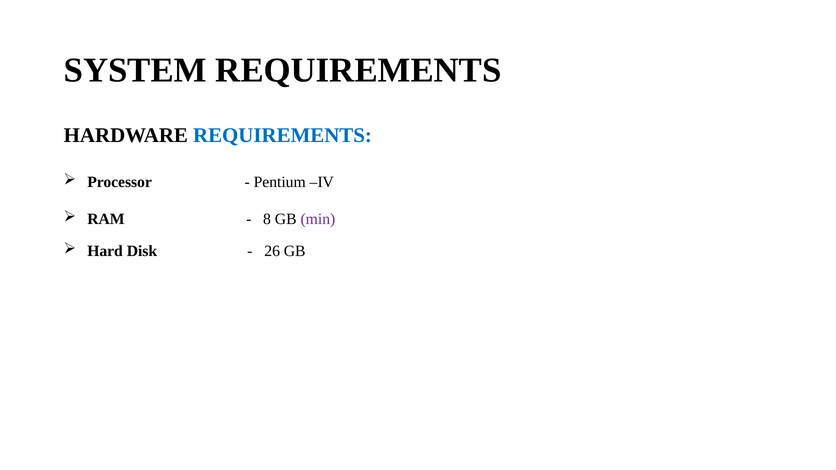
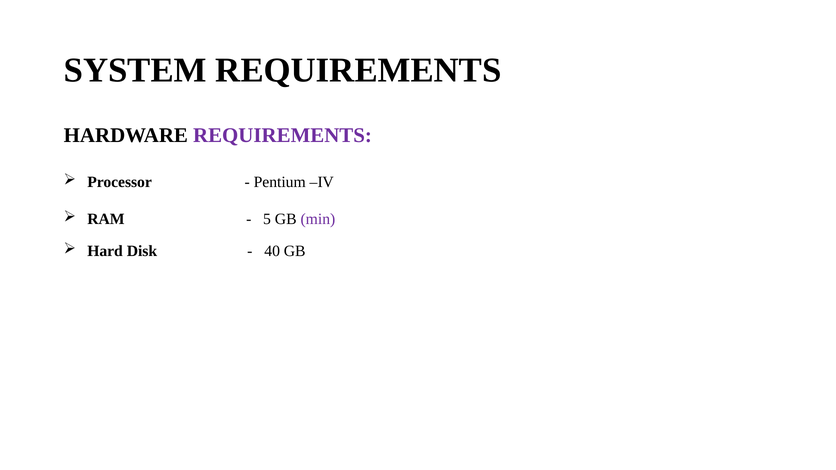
REQUIREMENTS at (282, 136) colour: blue -> purple
8: 8 -> 5
26: 26 -> 40
